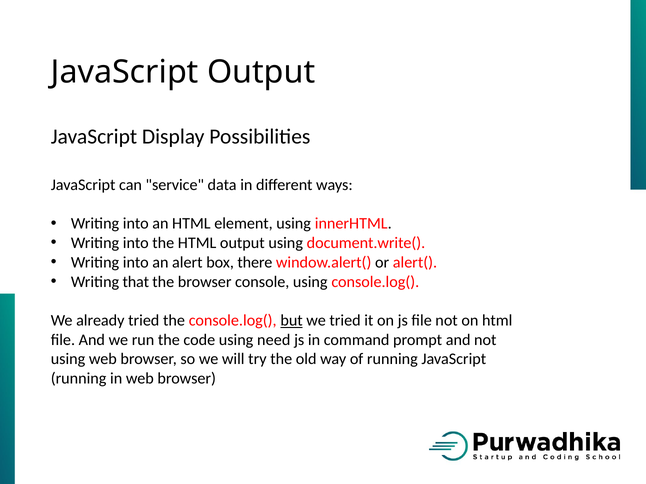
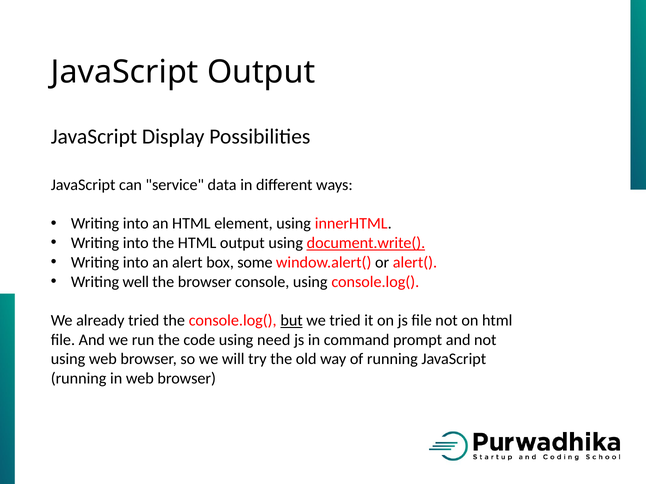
document.write( underline: none -> present
there: there -> some
that: that -> well
